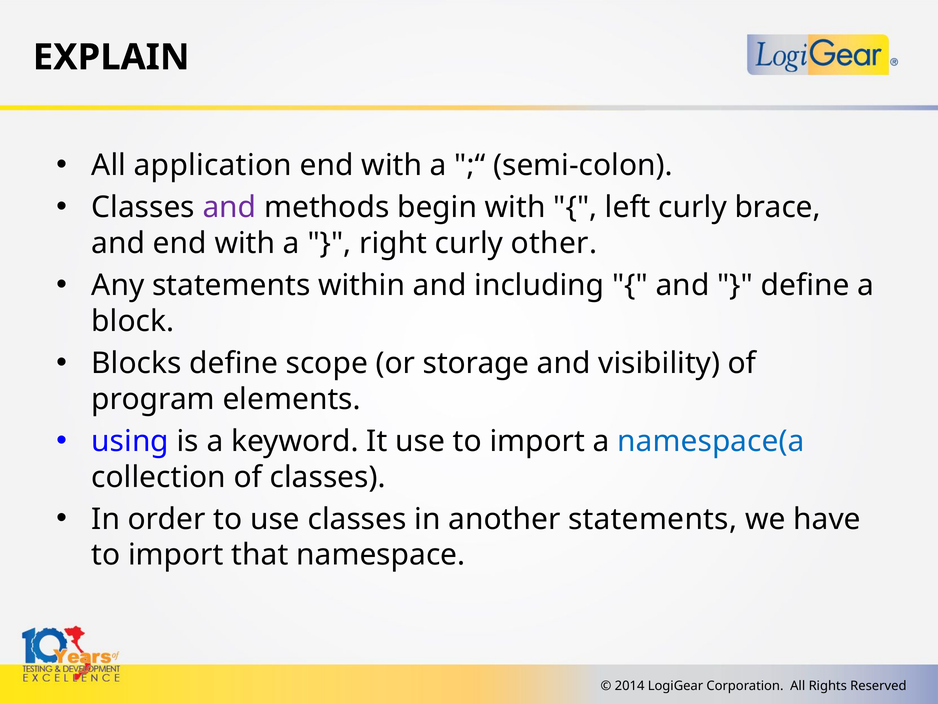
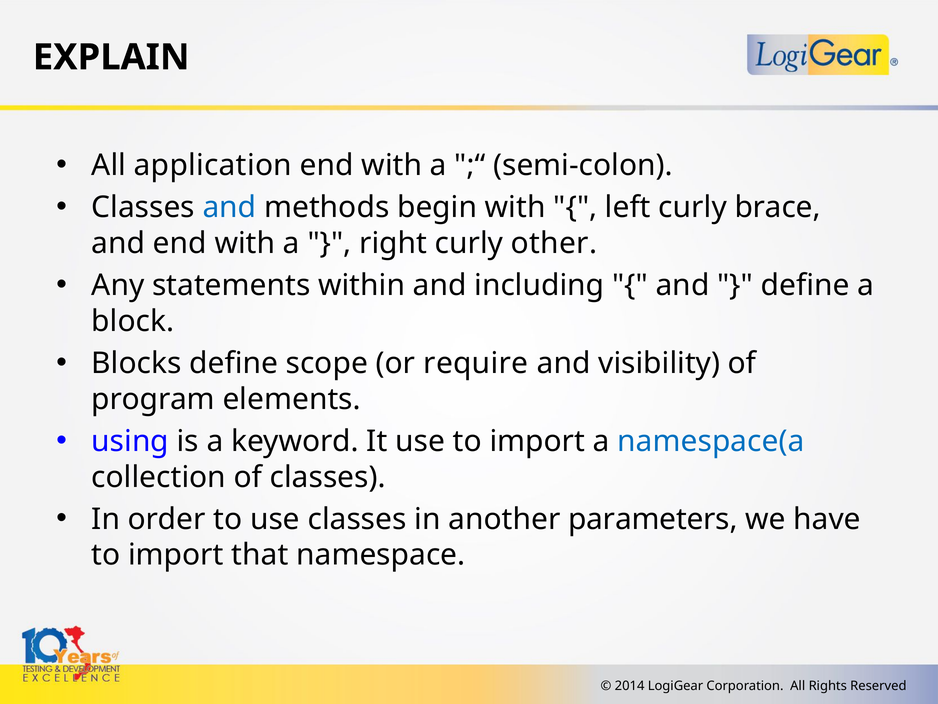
and at (229, 207) colour: purple -> blue
storage: storage -> require
another statements: statements -> parameters
